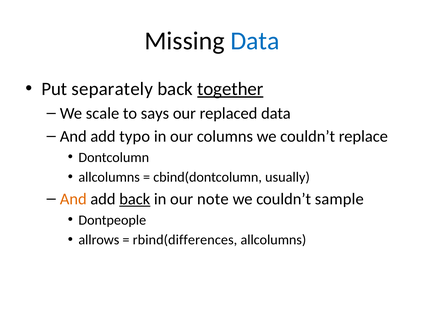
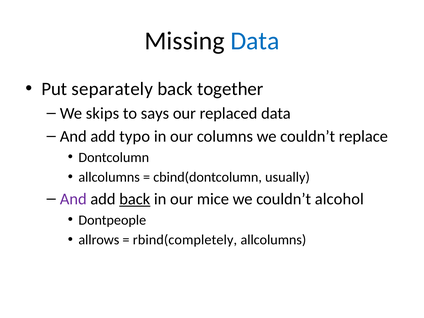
together underline: present -> none
scale: scale -> skips
And at (73, 199) colour: orange -> purple
note: note -> mice
sample: sample -> alcohol
rbind(differences: rbind(differences -> rbind(completely
